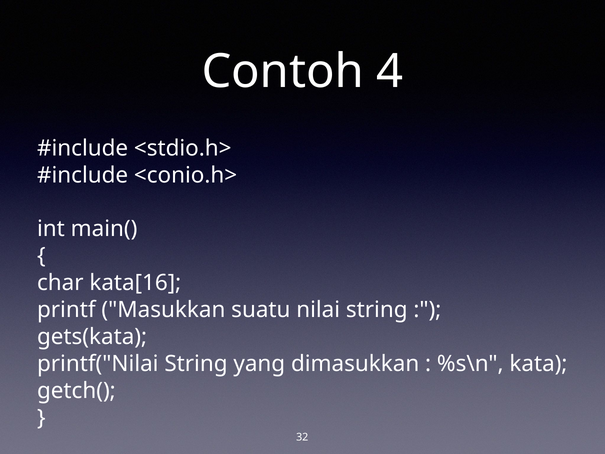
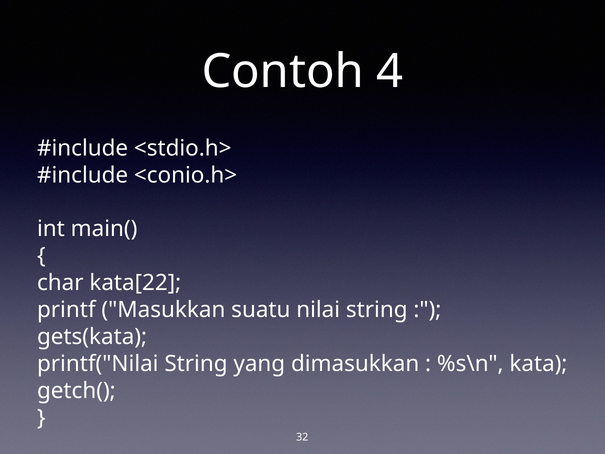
kata[16: kata[16 -> kata[22
